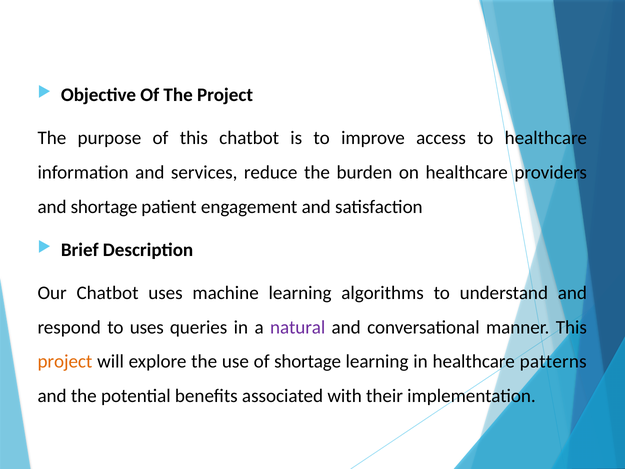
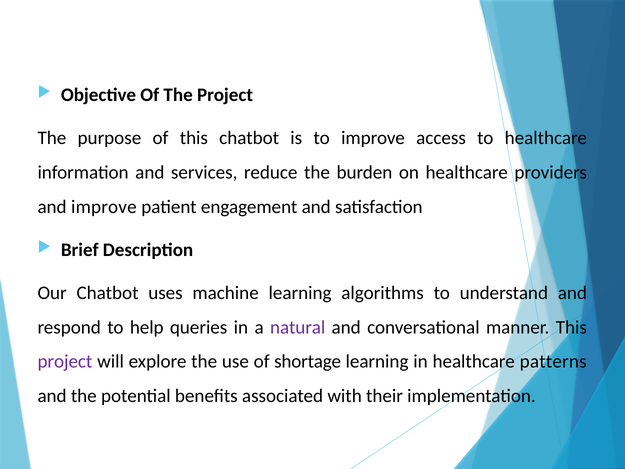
and shortage: shortage -> improve
to uses: uses -> help
project at (65, 361) colour: orange -> purple
